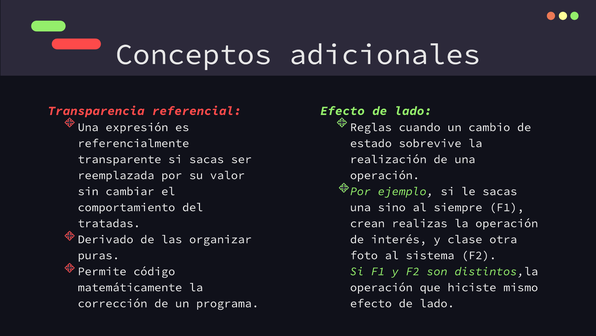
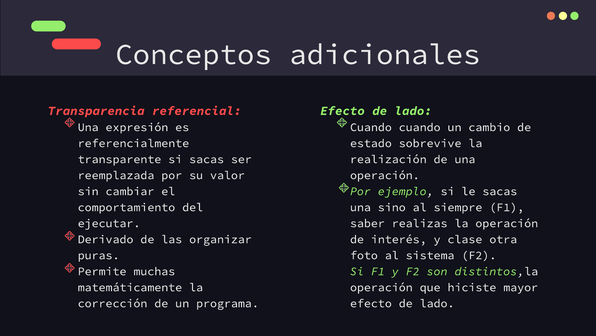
Reglas at (371, 127): Reglas -> Cuando
tratadas: tratadas -> ejecutar
crean: crean -> saber
código: código -> muchas
mismo: mismo -> mayor
